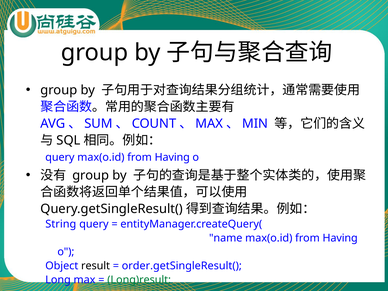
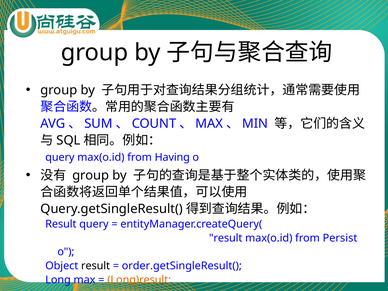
String at (61, 224): String -> Result
name at (226, 238): name -> result
Having at (340, 238): Having -> Persist
Long)result colour: green -> orange
